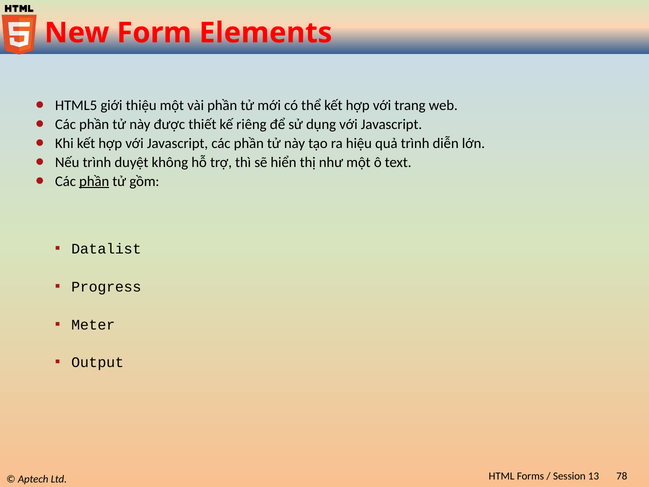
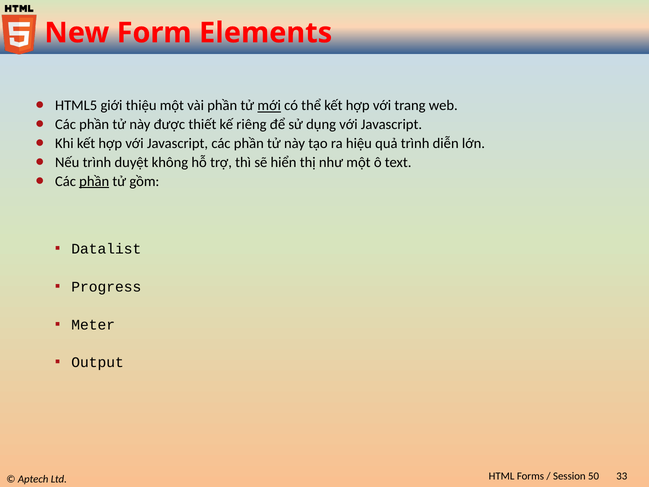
mới underline: none -> present
13: 13 -> 50
78: 78 -> 33
